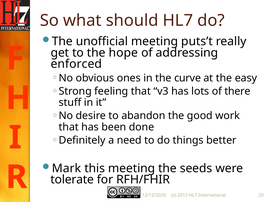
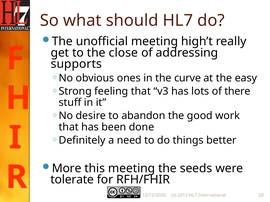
puts’t: puts’t -> high’t
hope: hope -> close
enforced: enforced -> supports
Mark: Mark -> More
